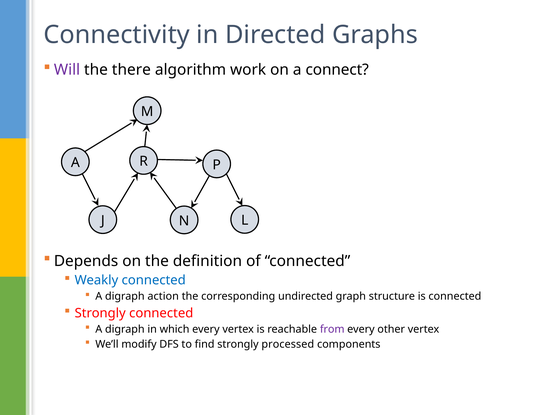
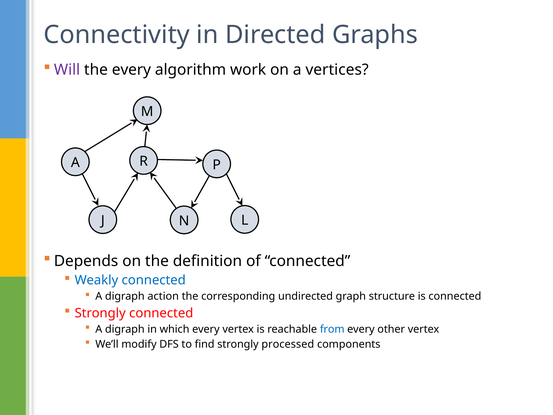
the there: there -> every
connect: connect -> vertices
from colour: purple -> blue
